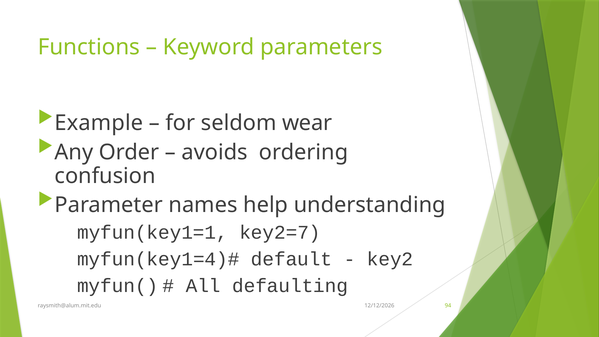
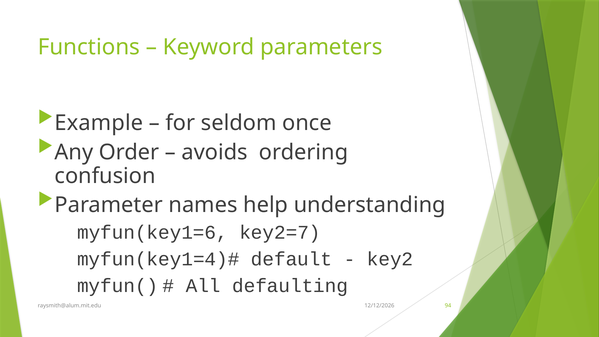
wear: wear -> once
myfun(key1=1: myfun(key1=1 -> myfun(key1=6
